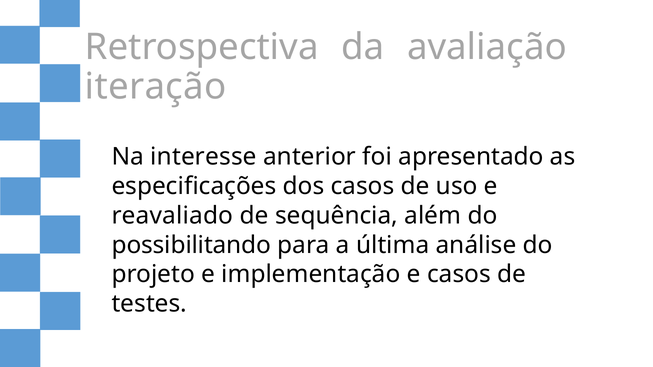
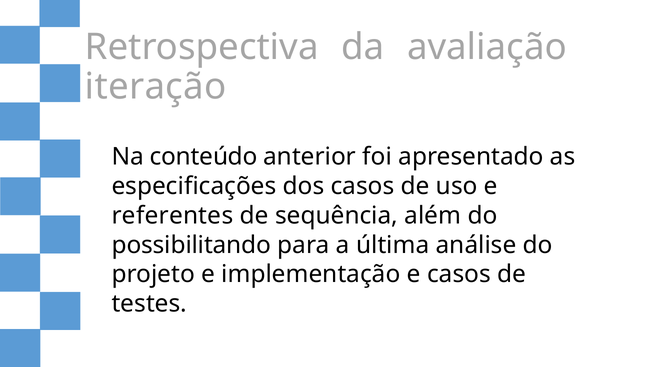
interesse: interesse -> conteúdo
reavaliado: reavaliado -> referentes
